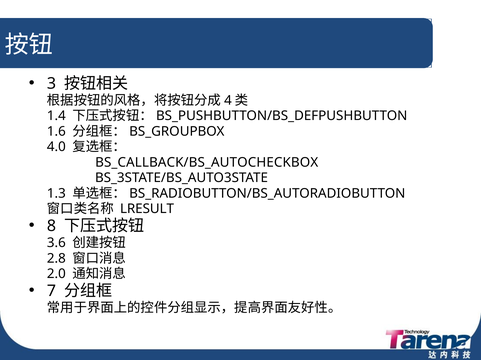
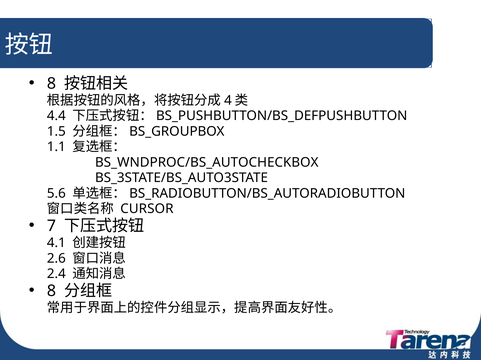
3 at (51, 84): 3 -> 8
1.4: 1.4 -> 4.4
1.6: 1.6 -> 1.5
4.0: 4.0 -> 1.1
BS_CALLBACK/BS_AUTOCHECKBOX: BS_CALLBACK/BS_AUTOCHECKBOX -> BS_WNDPROC/BS_AUTOCHECKBOX
1.3: 1.3 -> 5.6
LRESULT: LRESULT -> CURSOR
8: 8 -> 7
3.6: 3.6 -> 4.1
2.8: 2.8 -> 2.6
2.0: 2.0 -> 2.4
7 at (51, 292): 7 -> 8
